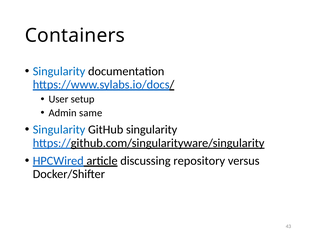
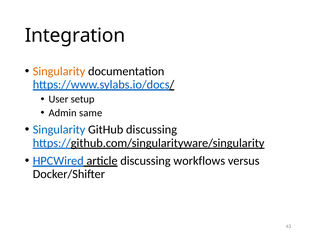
Containers: Containers -> Integration
Singularity at (59, 71) colour: blue -> orange
GitHub singularity: singularity -> discussing
repository: repository -> workflows
